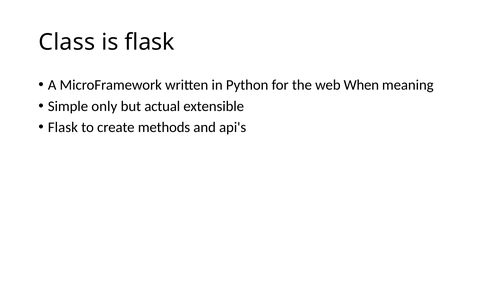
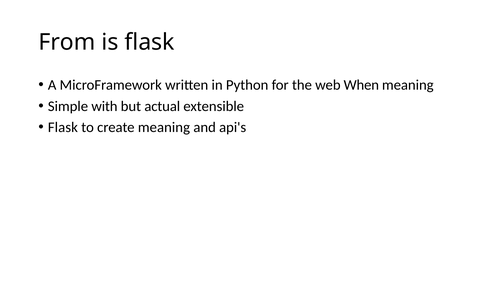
Class: Class -> From
only: only -> with
create methods: methods -> meaning
